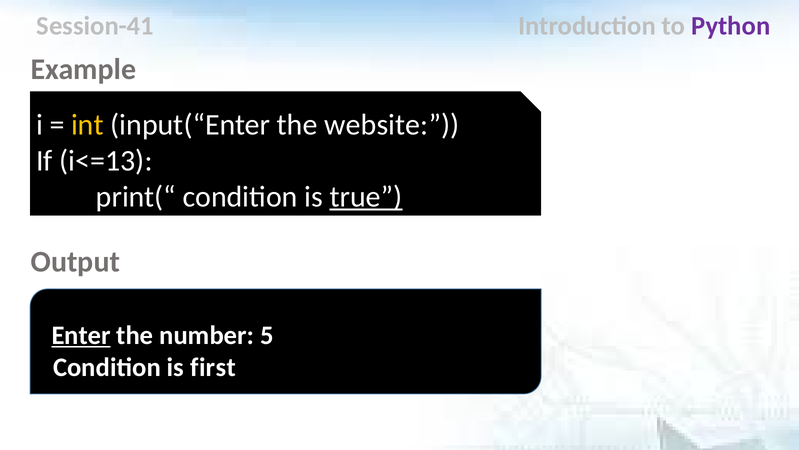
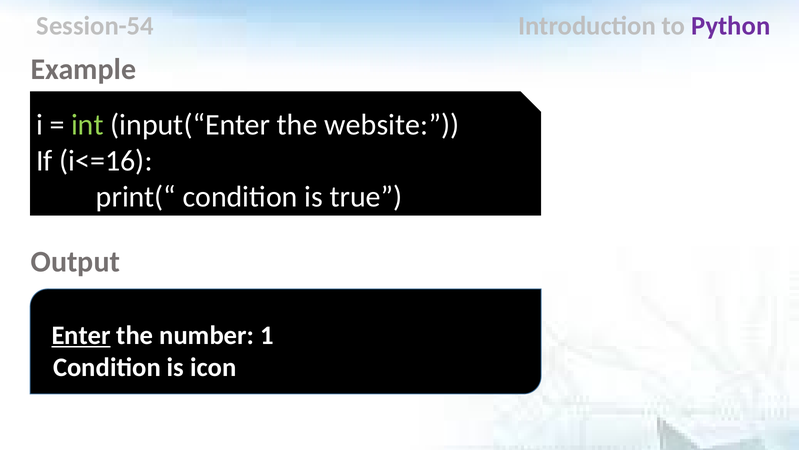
Session-41: Session-41 -> Session-54
int colour: yellow -> light green
i<=13: i<=13 -> i<=16
true underline: present -> none
5: 5 -> 1
first: first -> icon
